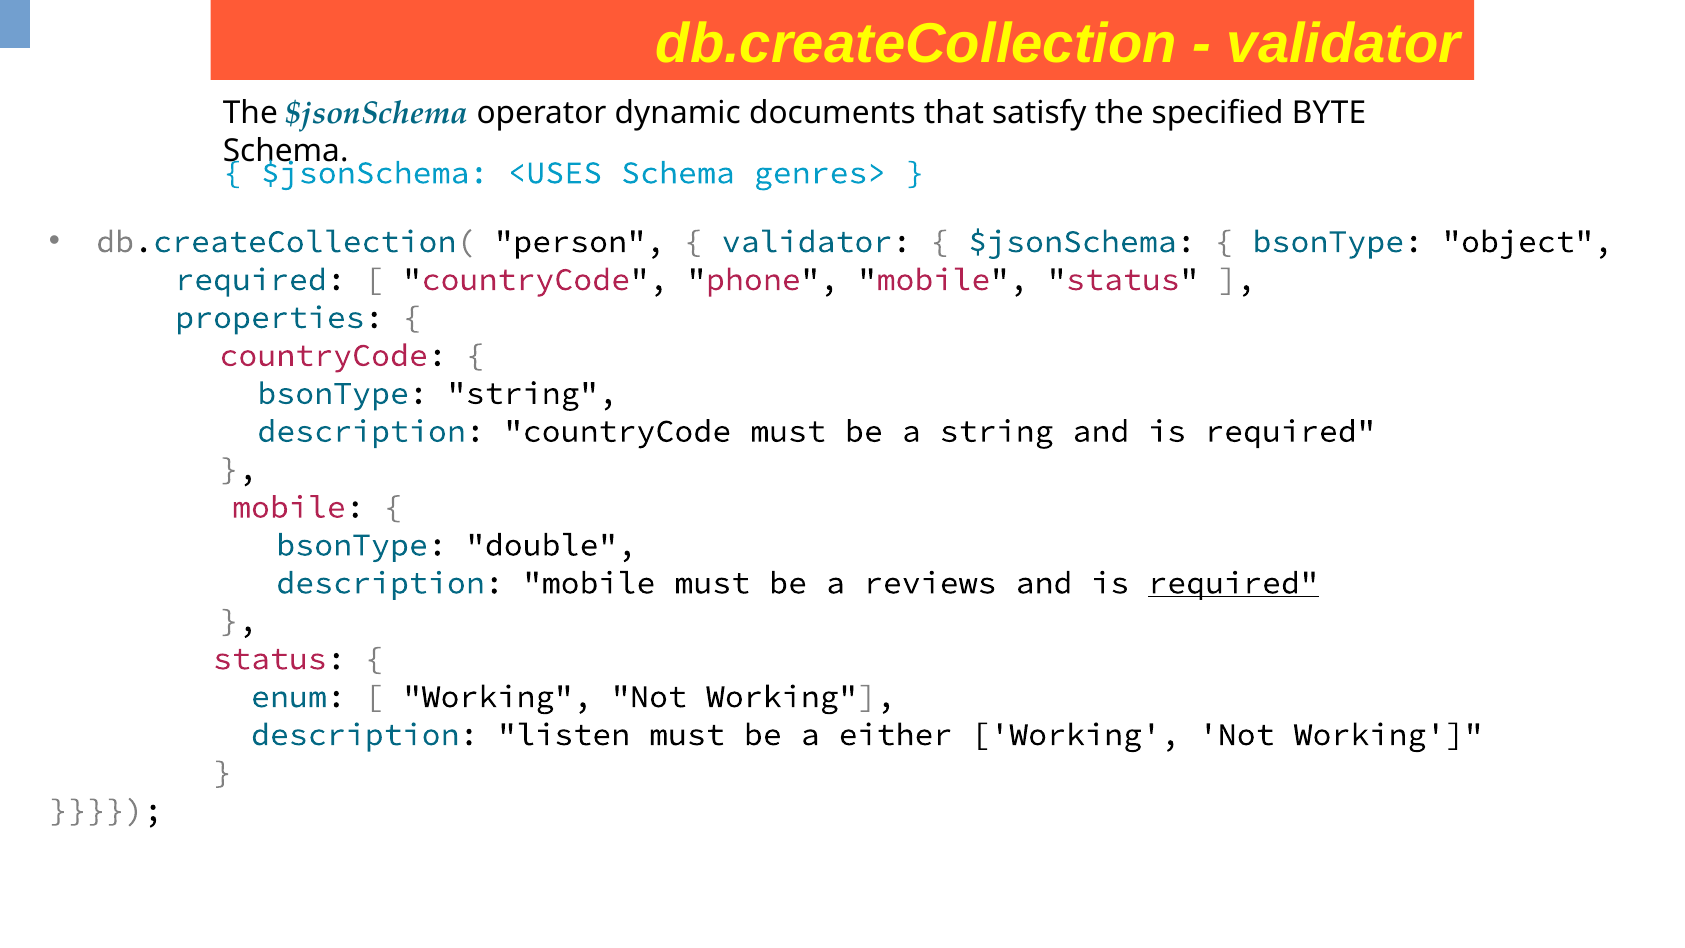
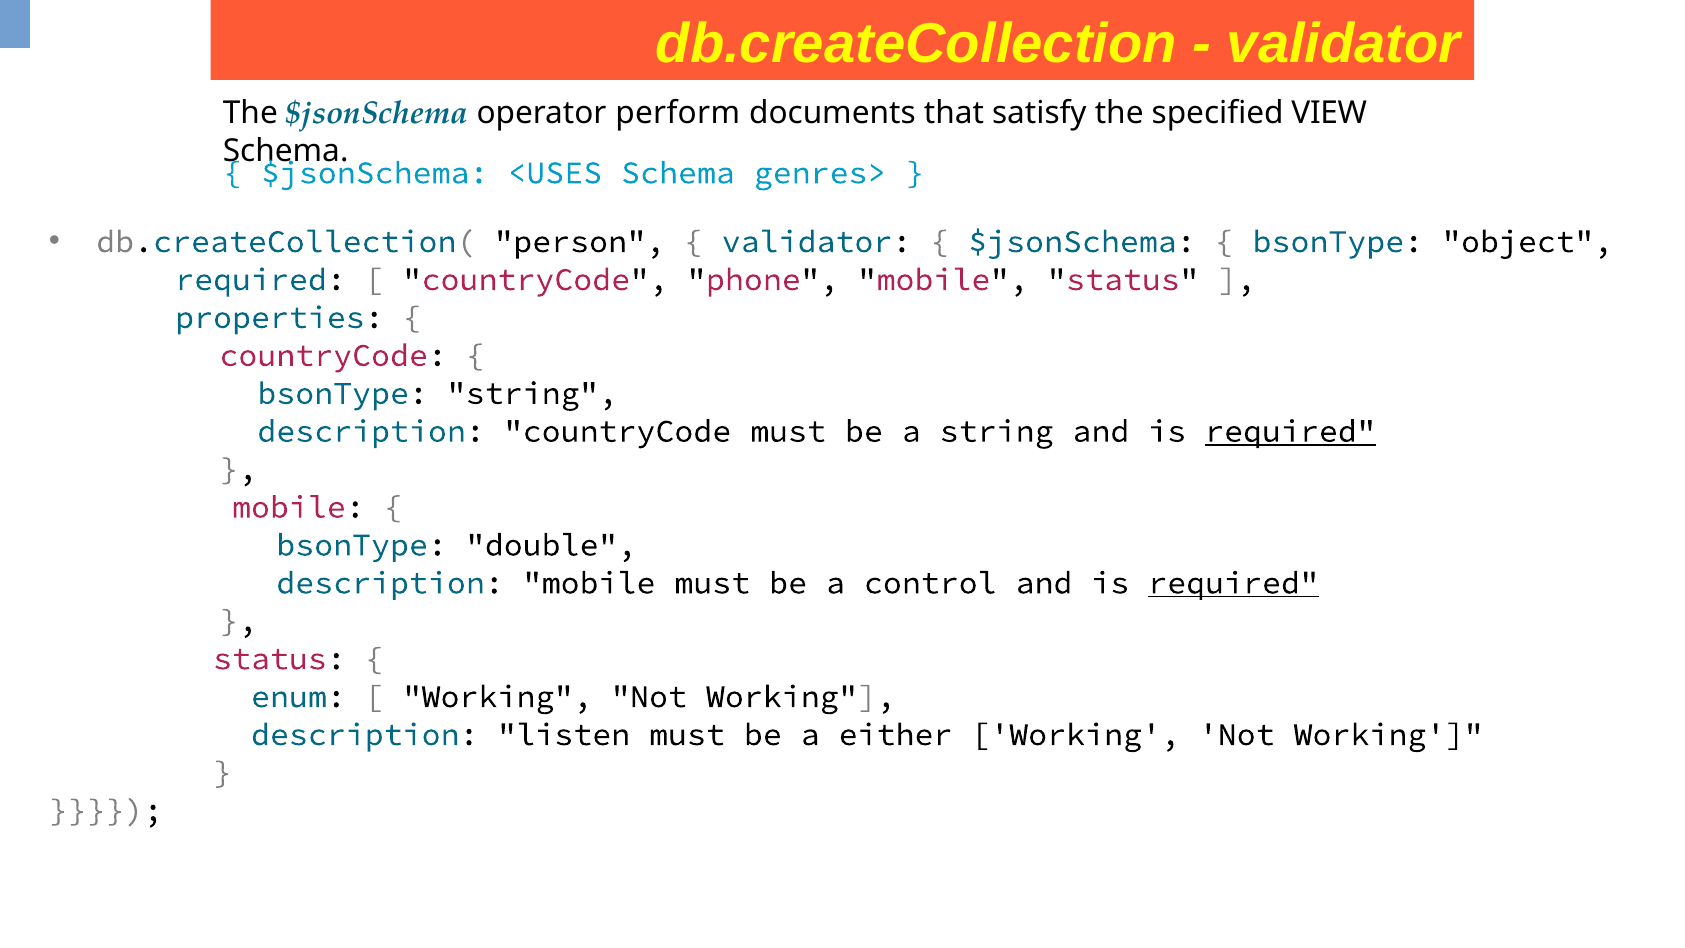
dynamic: dynamic -> perform
BYTE: BYTE -> VIEW
required at (1290, 431) underline: none -> present
reviews: reviews -> control
